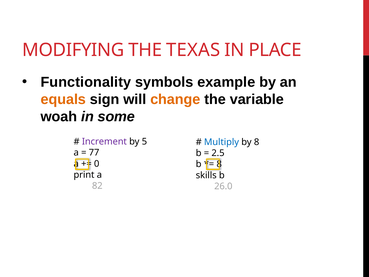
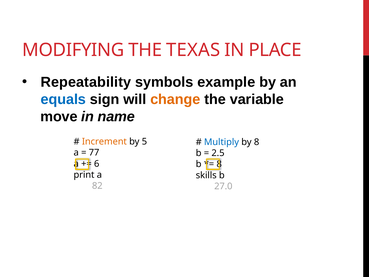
Functionality: Functionality -> Repeatability
equals colour: orange -> blue
woah: woah -> move
some: some -> name
Increment colour: purple -> orange
0: 0 -> 6
26.0: 26.0 -> 27.0
